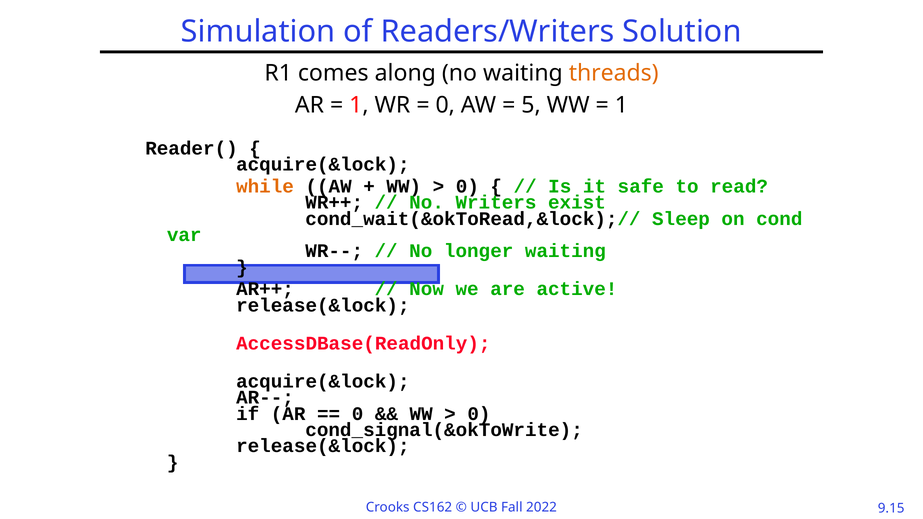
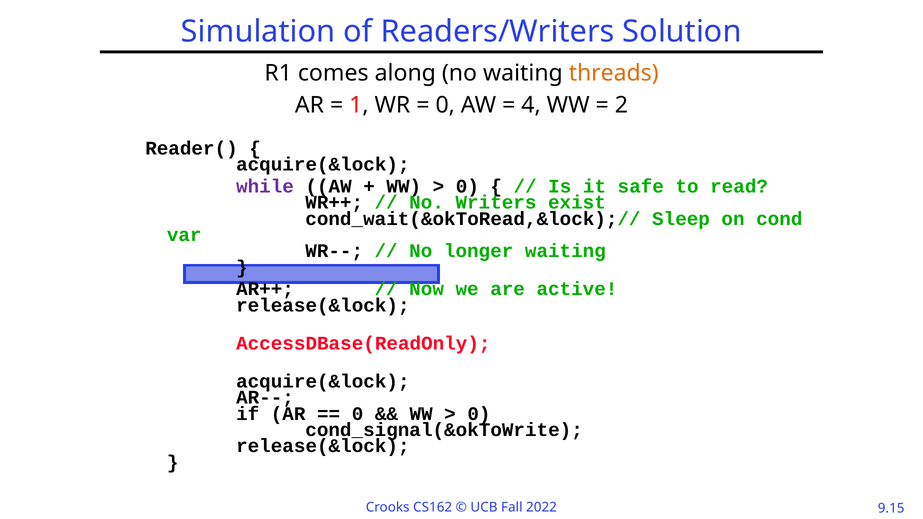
5: 5 -> 4
1 at (621, 105): 1 -> 2
while colour: orange -> purple
